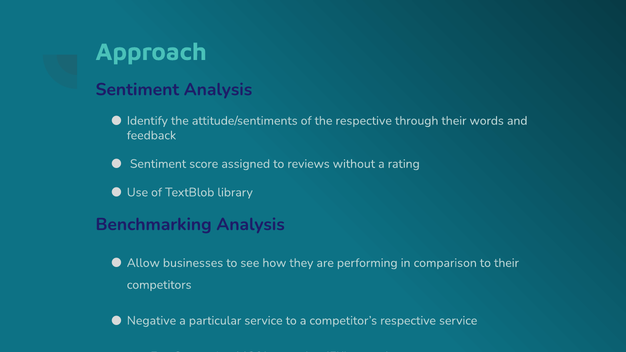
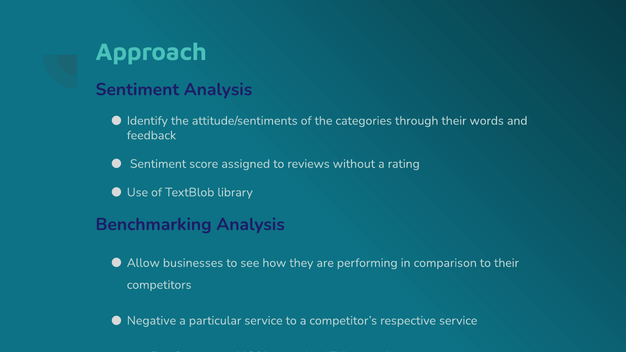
the respective: respective -> categories
